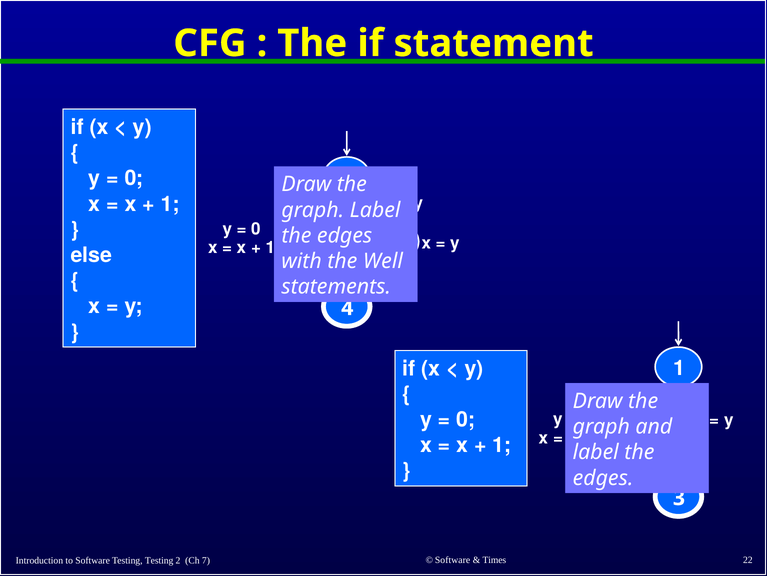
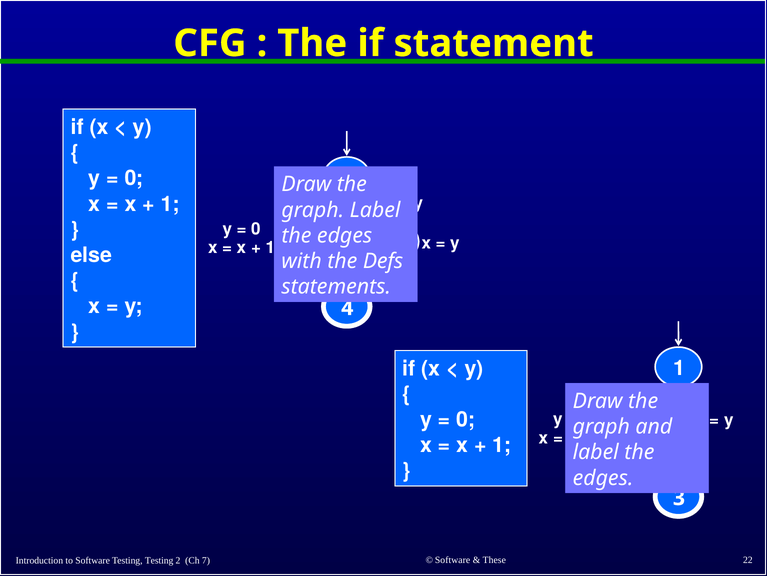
Well: Well -> Defs
Times: Times -> These
